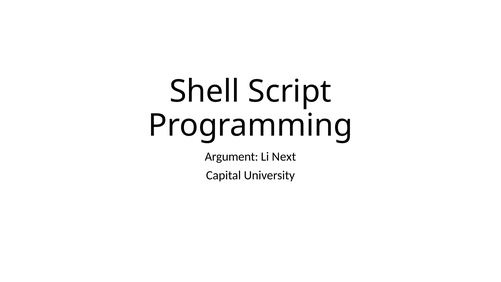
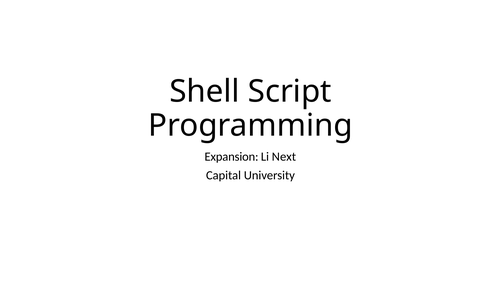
Argument: Argument -> Expansion
